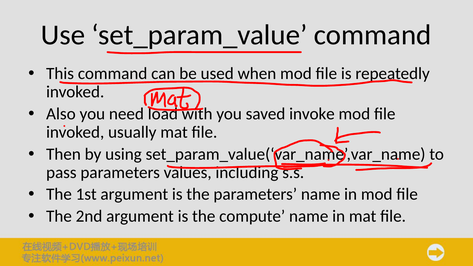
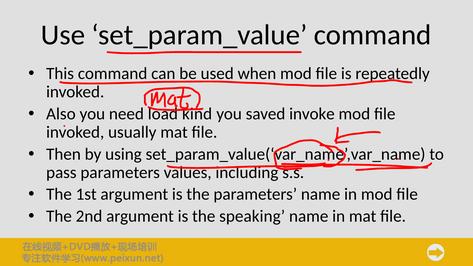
with: with -> kind
compute: compute -> speaking
